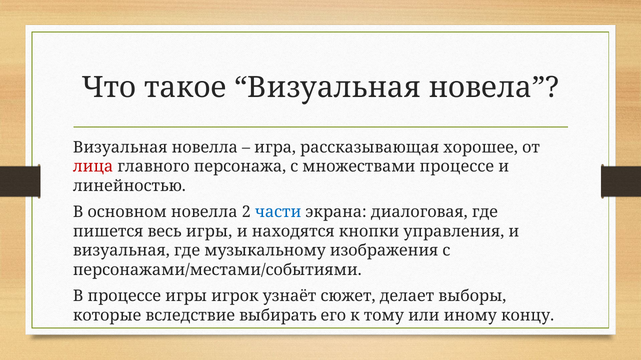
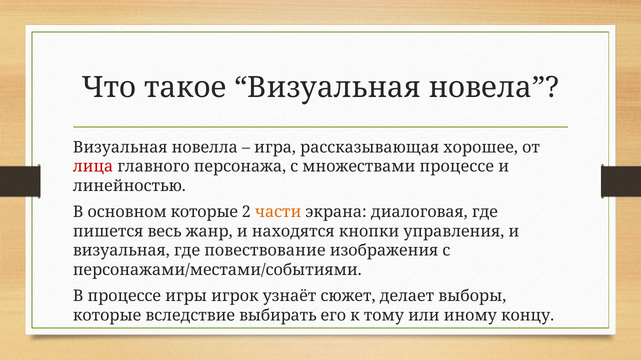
основном новелла: новелла -> которые
части colour: blue -> orange
весь игры: игры -> жанр
музыкальному: музыкальному -> повествование
